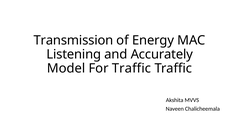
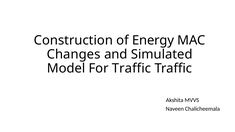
Transmission: Transmission -> Construction
Listening: Listening -> Changes
Accurately: Accurately -> Simulated
